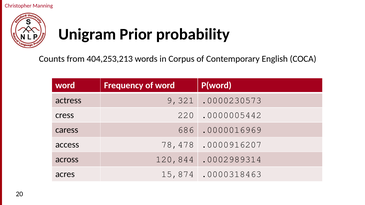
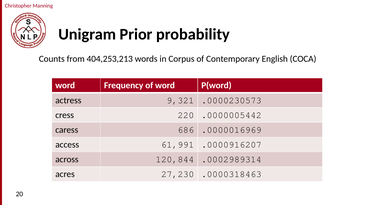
78,478: 78,478 -> 61,991
15,874: 15,874 -> 27,230
